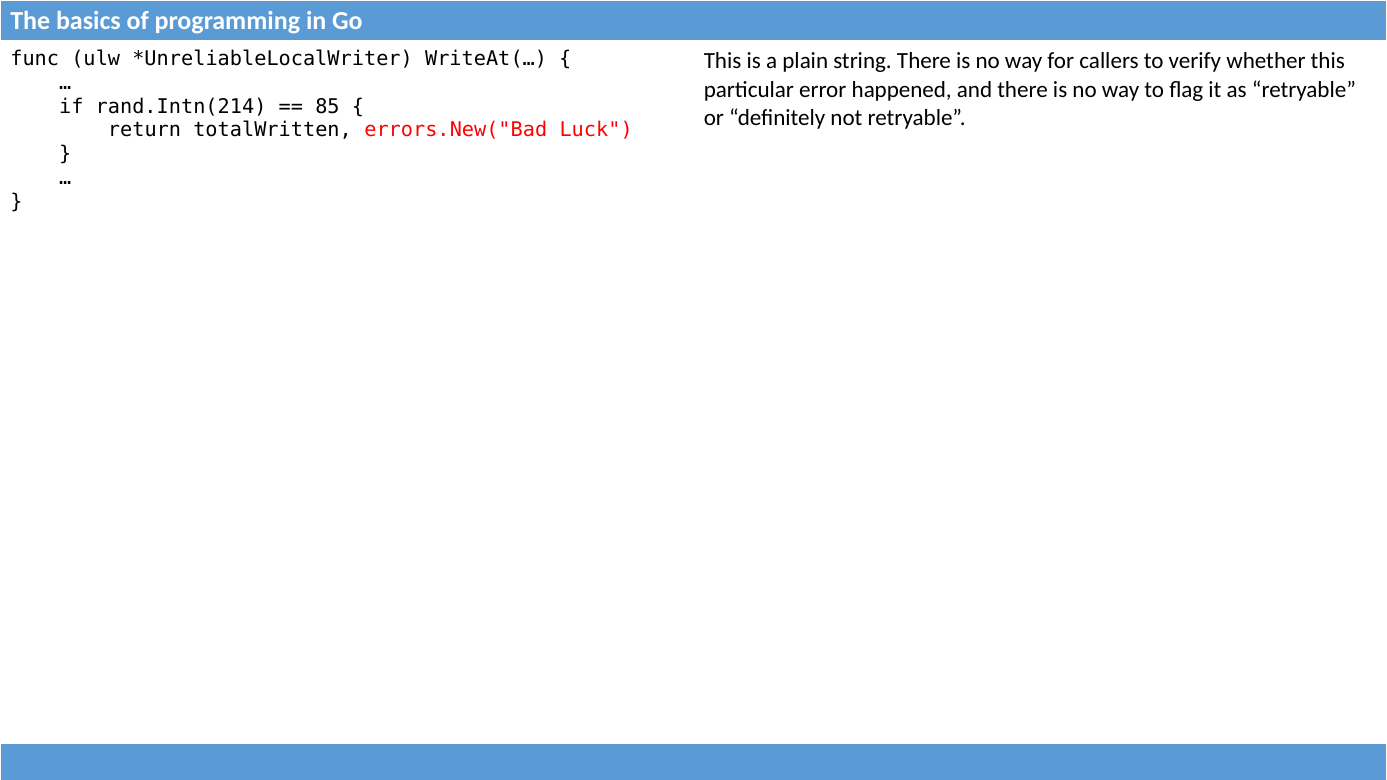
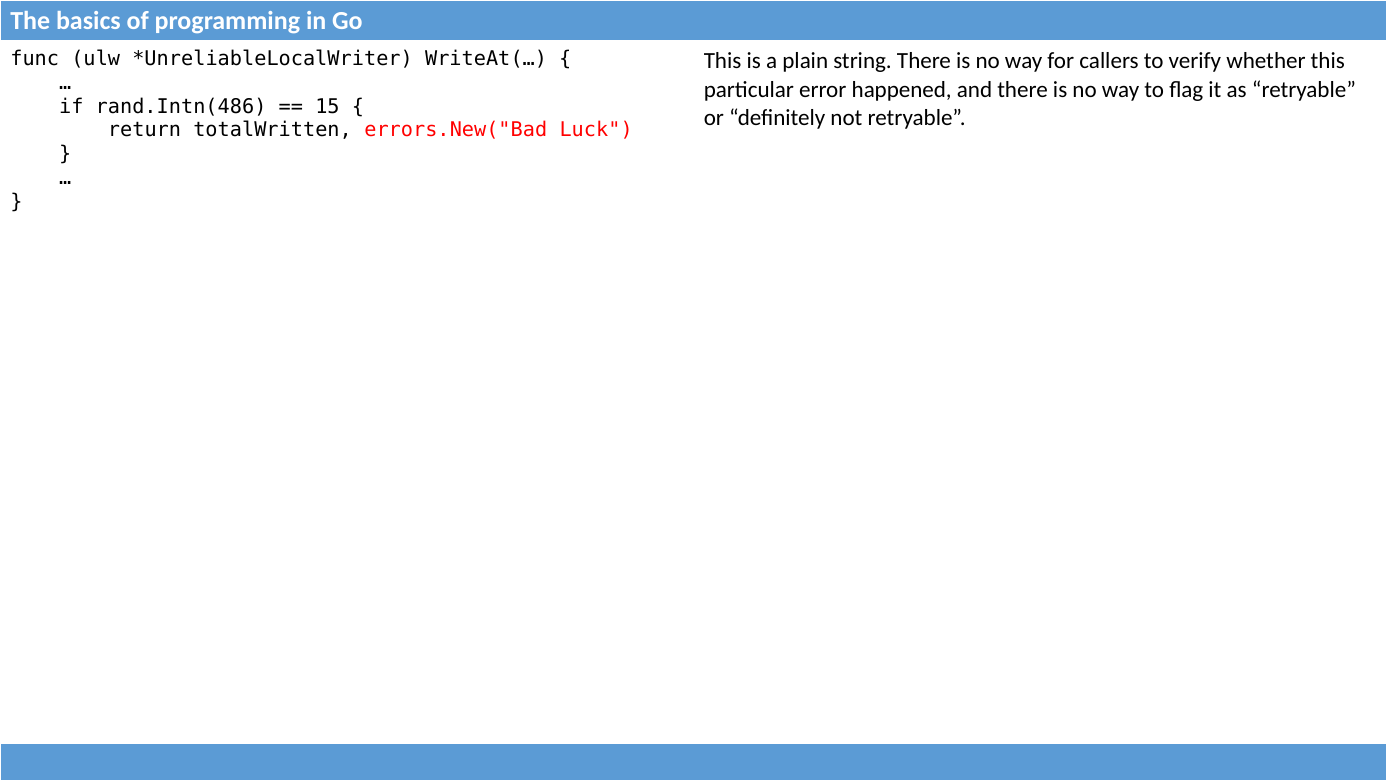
rand.Intn(214: rand.Intn(214 -> rand.Intn(486
85: 85 -> 15
